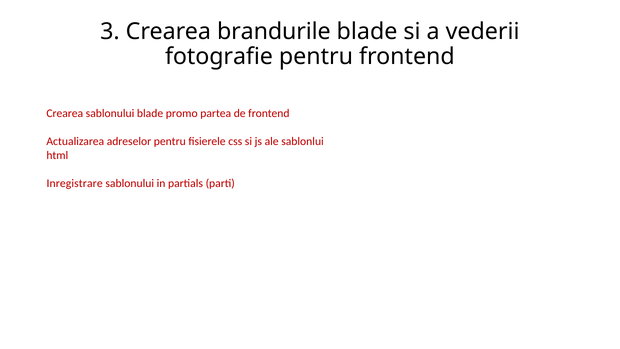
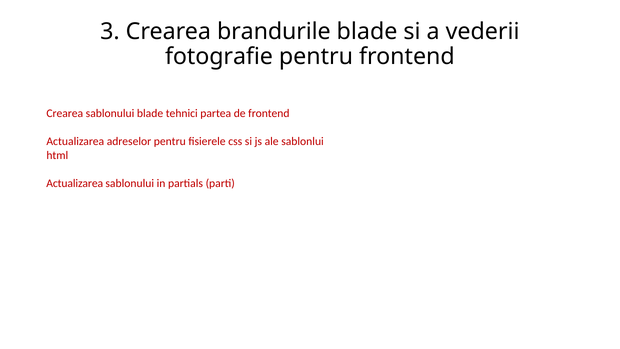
promo: promo -> tehnici
Inregistrare at (75, 183): Inregistrare -> Actualizarea
